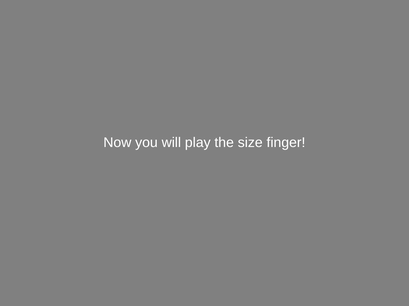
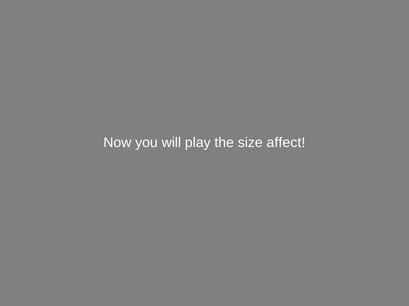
finger: finger -> affect
